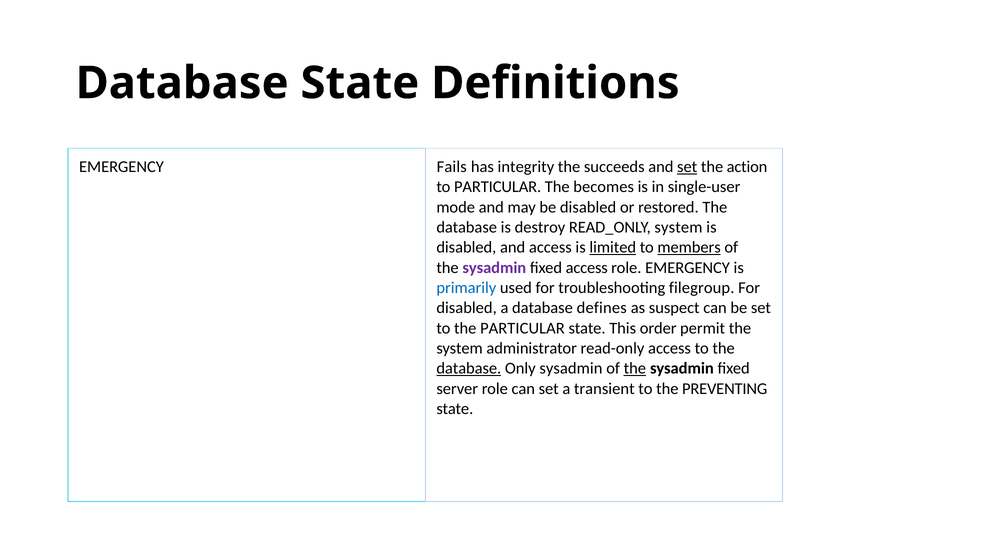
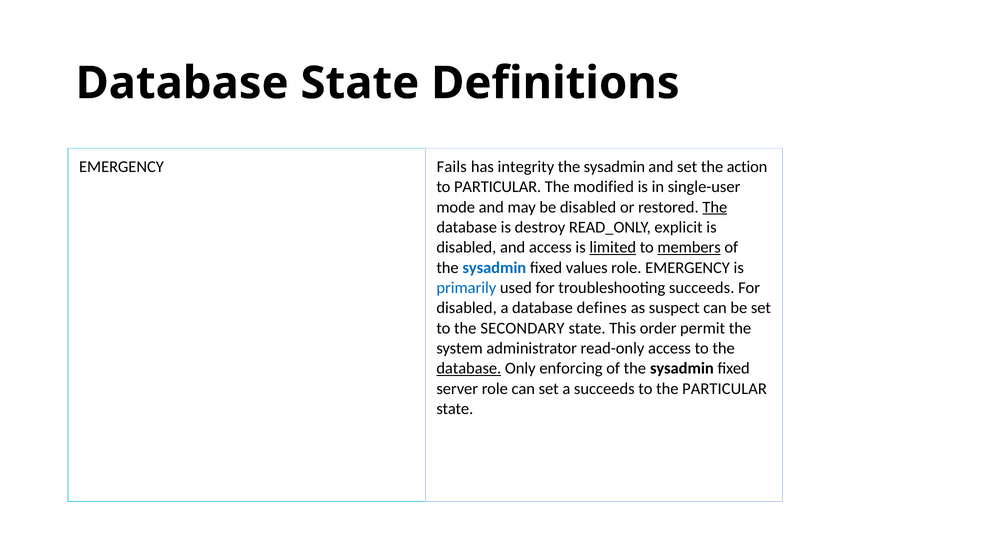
succeeds at (614, 167): succeeds -> sysadmin
set at (687, 167) underline: present -> none
becomes: becomes -> modified
The at (715, 207) underline: none -> present
system at (678, 228): system -> explicit
sysadmin at (494, 268) colour: purple -> blue
fixed access: access -> values
troubleshooting filegroup: filegroup -> succeeds
the PARTICULAR: PARTICULAR -> SECONDARY
Only sysadmin: sysadmin -> enforcing
the at (635, 369) underline: present -> none
a transient: transient -> succeeds
the PREVENTING: PREVENTING -> PARTICULAR
